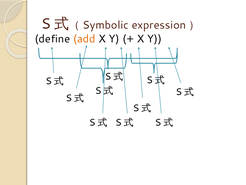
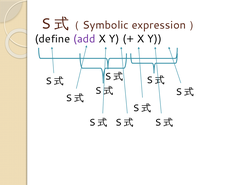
add colour: orange -> purple
